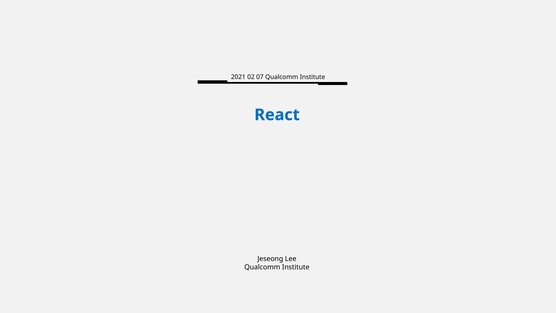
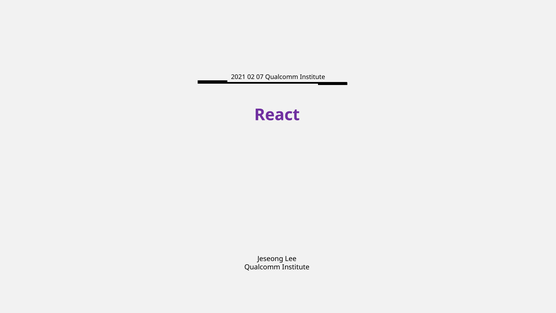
React colour: blue -> purple
